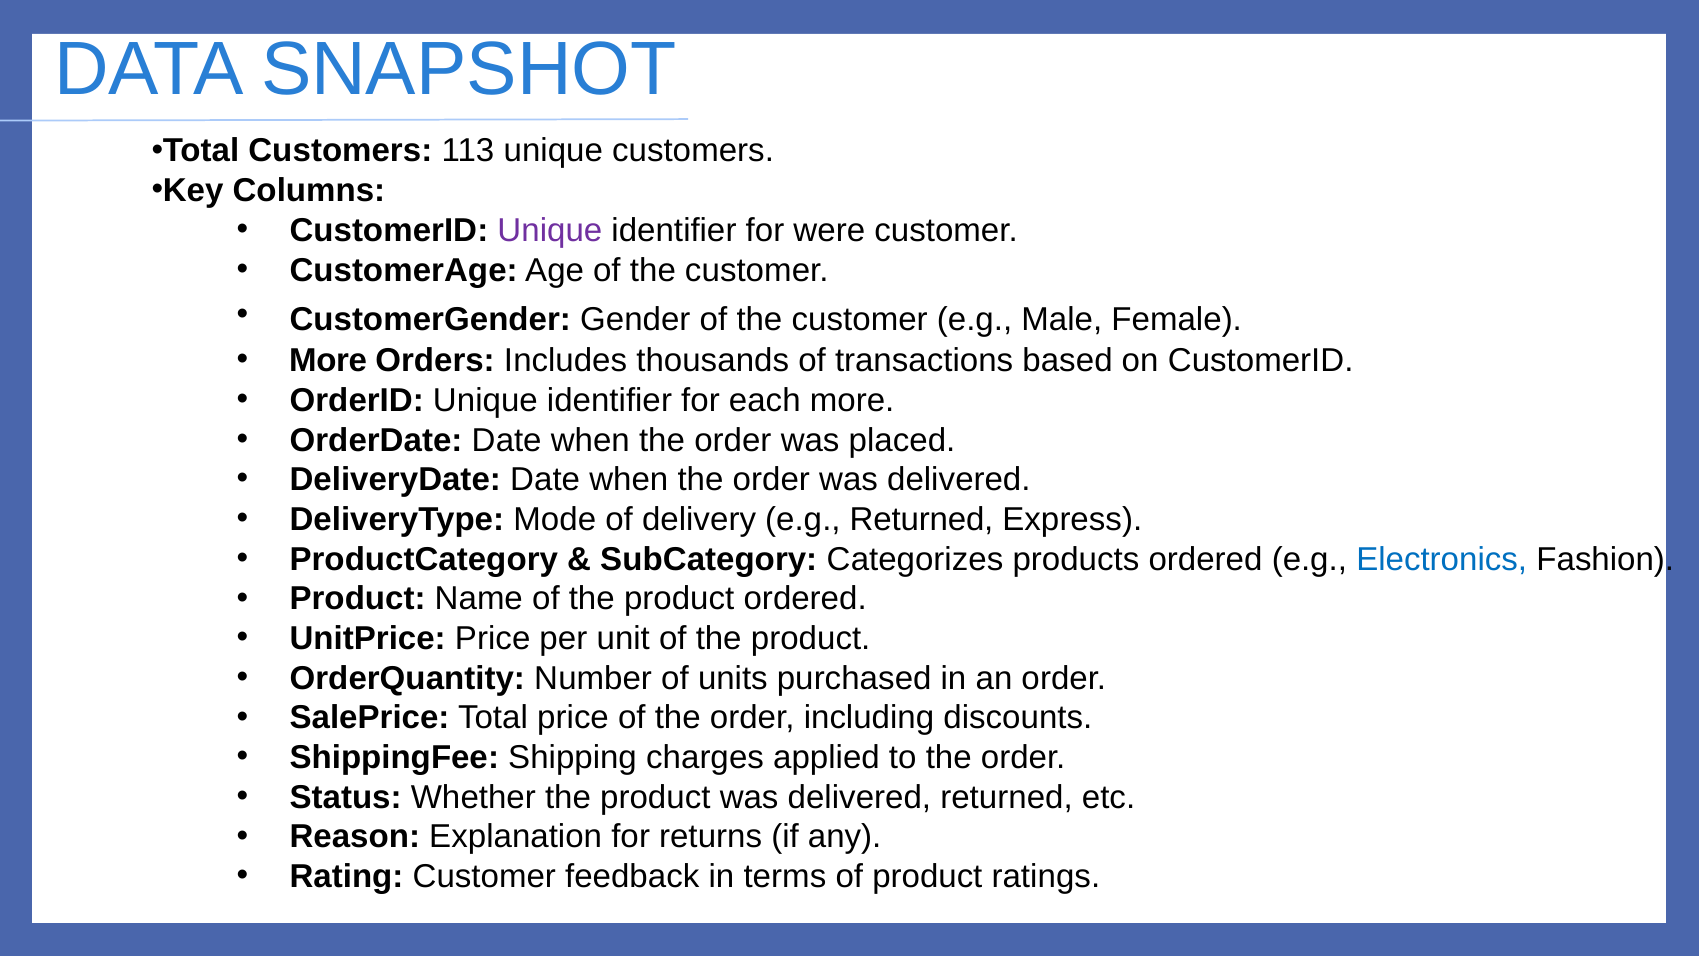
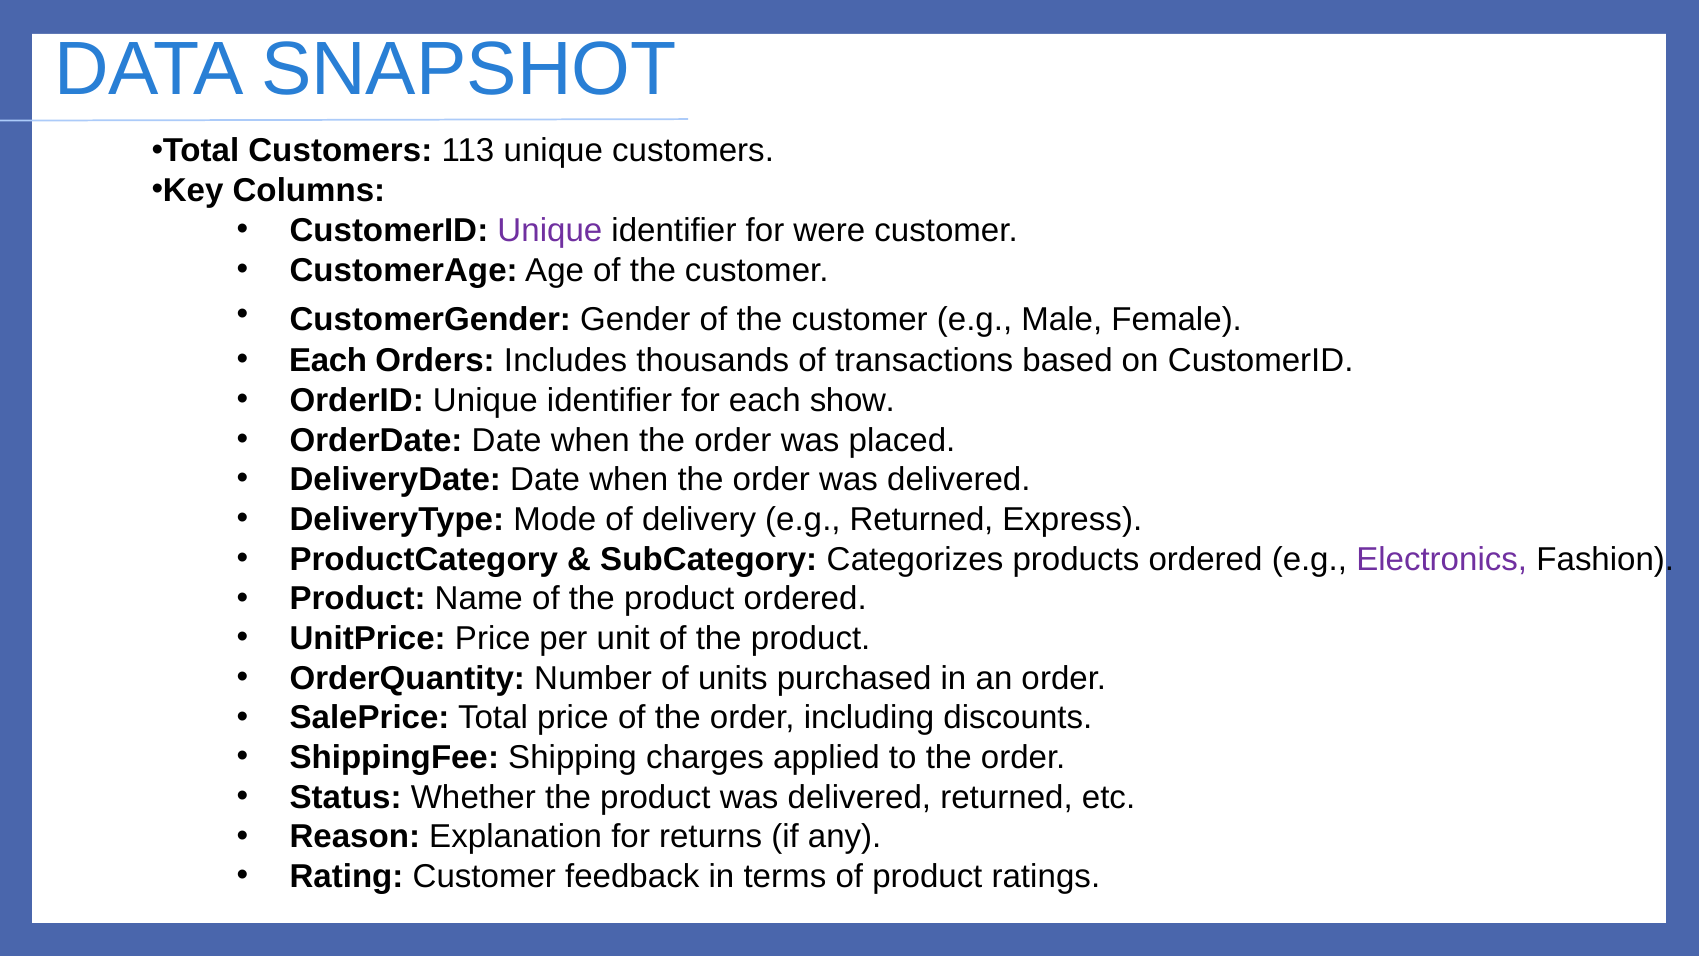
More at (328, 361): More -> Each
each more: more -> show
Electronics colour: blue -> purple
